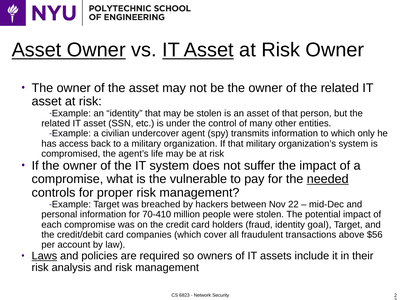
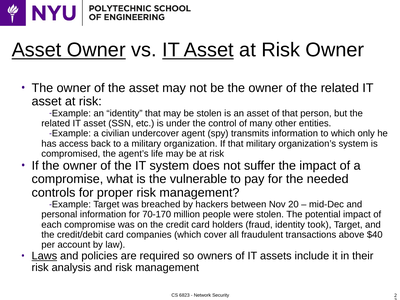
needed underline: present -> none
22: 22 -> 20
70-410: 70-410 -> 70-170
goal: goal -> took
$56: $56 -> $40
